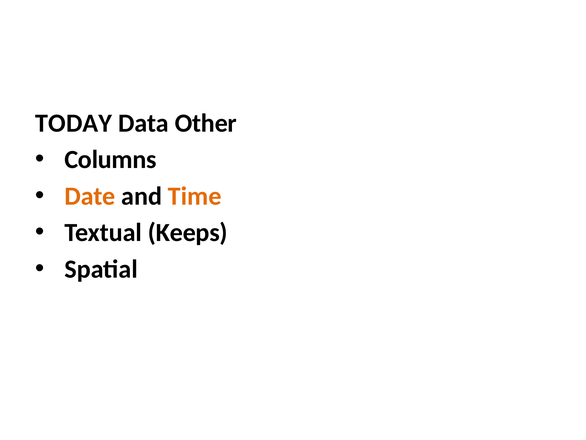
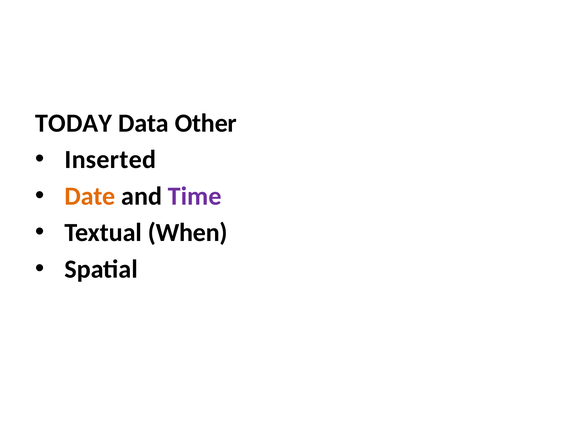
Columns: Columns -> Inserted
Time colour: orange -> purple
Keeps: Keeps -> When
